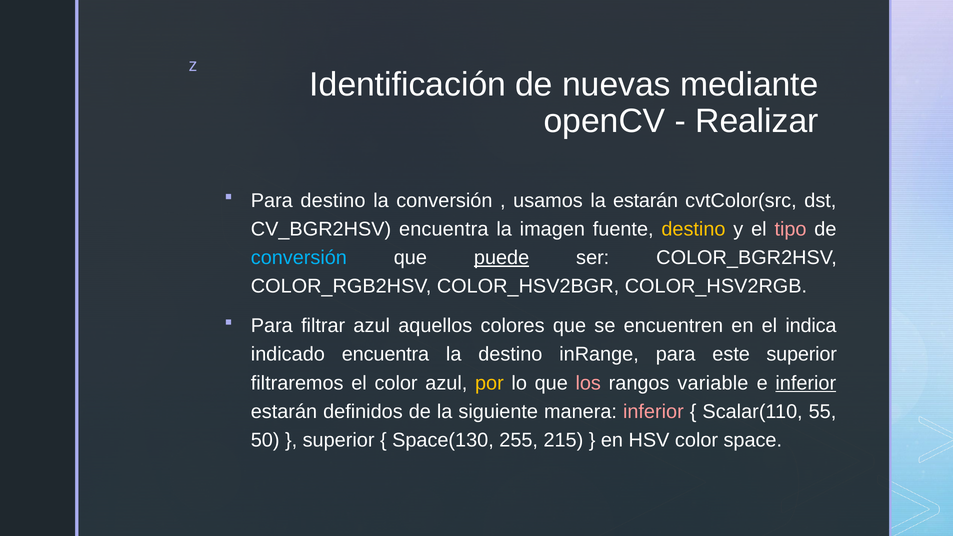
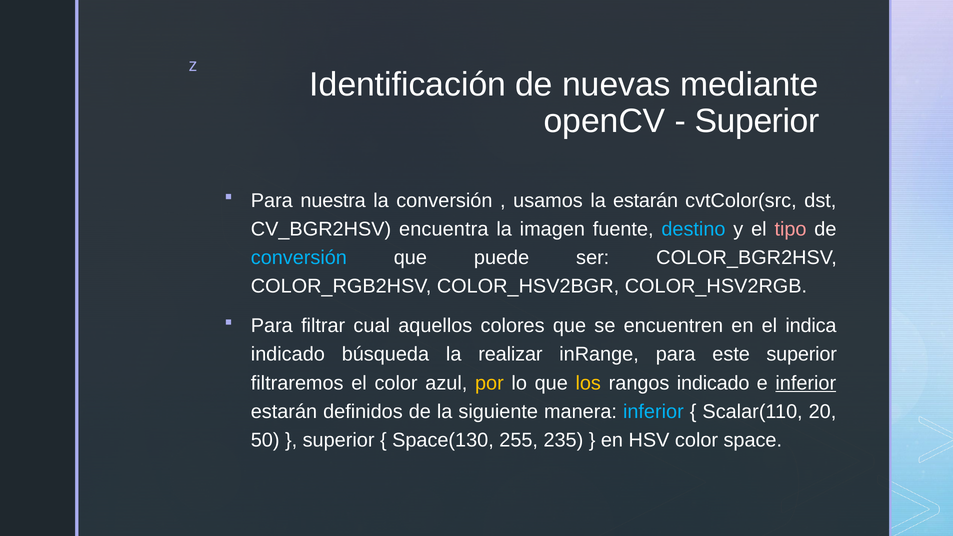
Realizar at (757, 121): Realizar -> Superior
Para destino: destino -> nuestra
destino at (693, 229) colour: yellow -> light blue
puede underline: present -> none
filtrar azul: azul -> cual
indicado encuentra: encuentra -> búsqueda
la destino: destino -> realizar
los colour: pink -> yellow
rangos variable: variable -> indicado
inferior at (653, 412) colour: pink -> light blue
55: 55 -> 20
215: 215 -> 235
